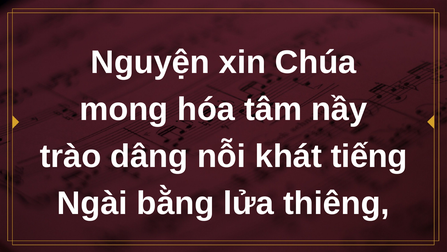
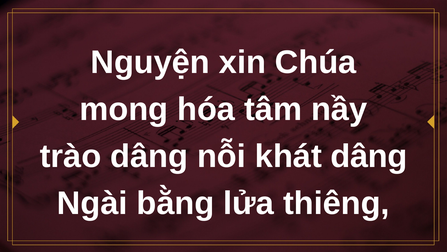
khát tiếng: tiếng -> dâng
